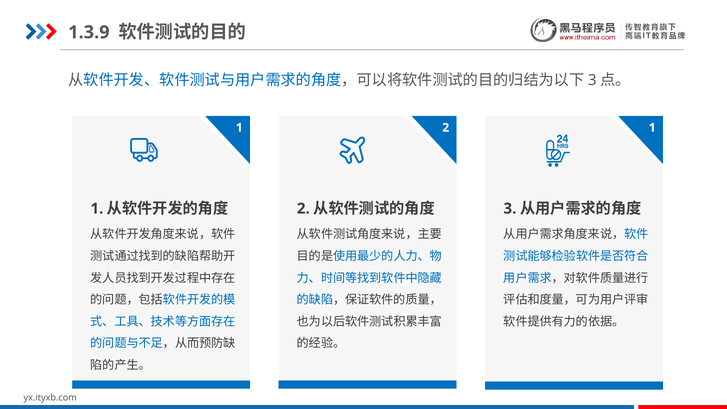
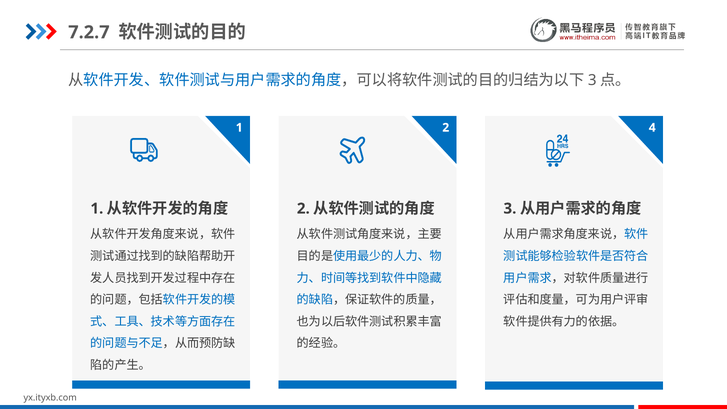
1.3.9: 1.3.9 -> 7.2.7
1 1: 1 -> 4
